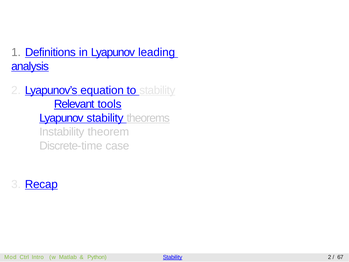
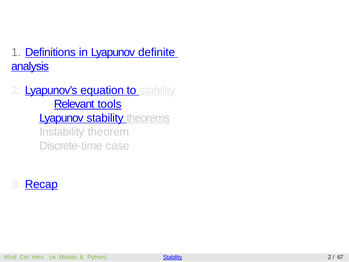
leading: leading -> definite
